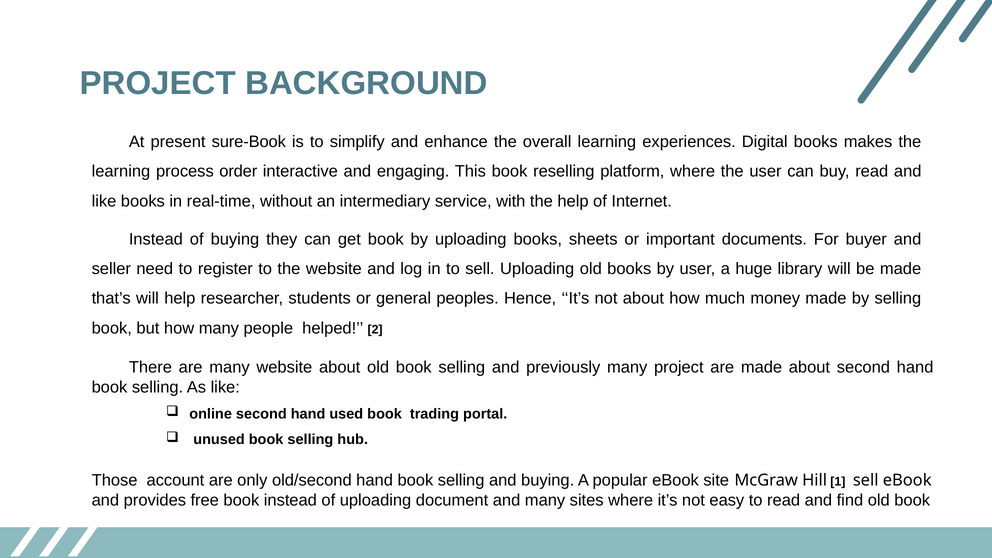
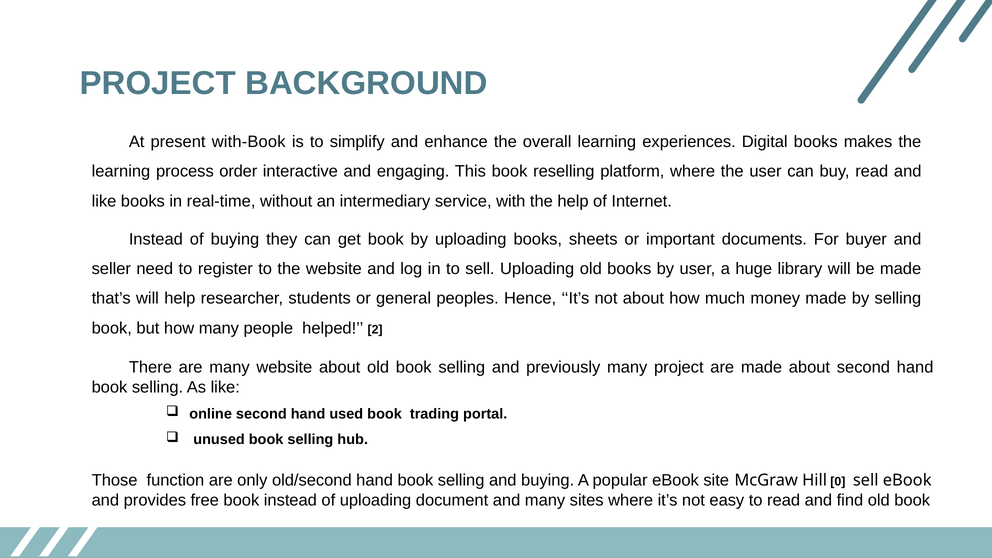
sure-Book: sure-Book -> with-Book
account: account -> function
1: 1 -> 0
